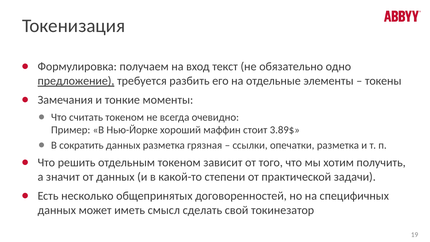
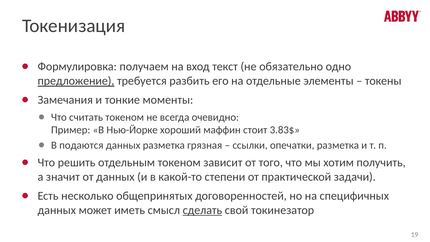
3.89$: 3.89$ -> 3.83$
сократить: сократить -> подаются
сделать underline: none -> present
